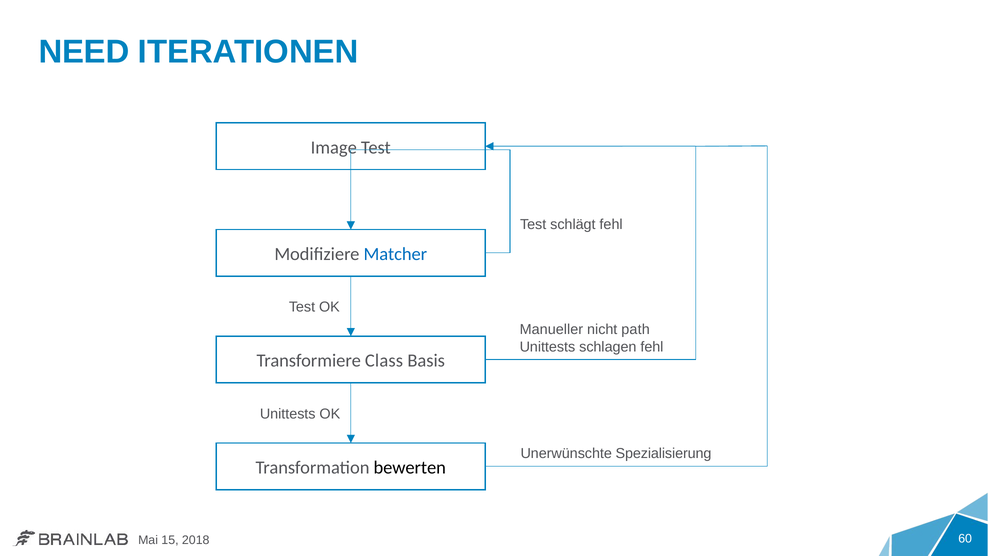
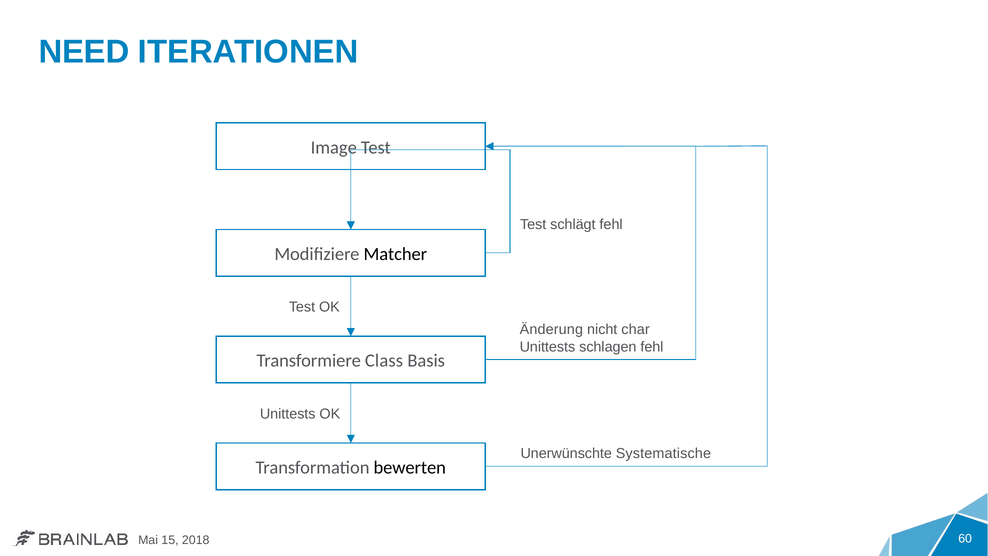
Matcher colour: blue -> black
Manueller: Manueller -> Änderung
path: path -> char
Spezialisierung: Spezialisierung -> Systematische
